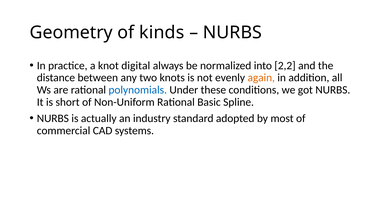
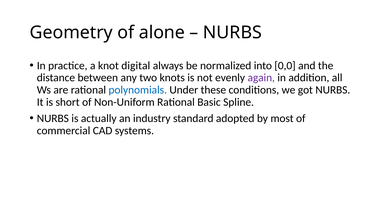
kinds: kinds -> alone
2,2: 2,2 -> 0,0
again colour: orange -> purple
